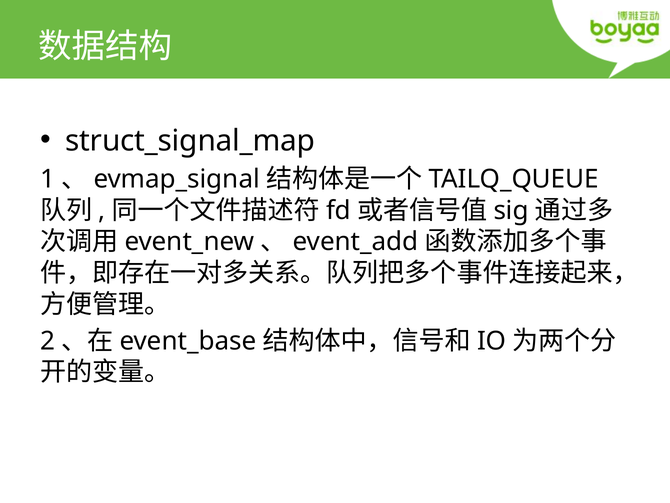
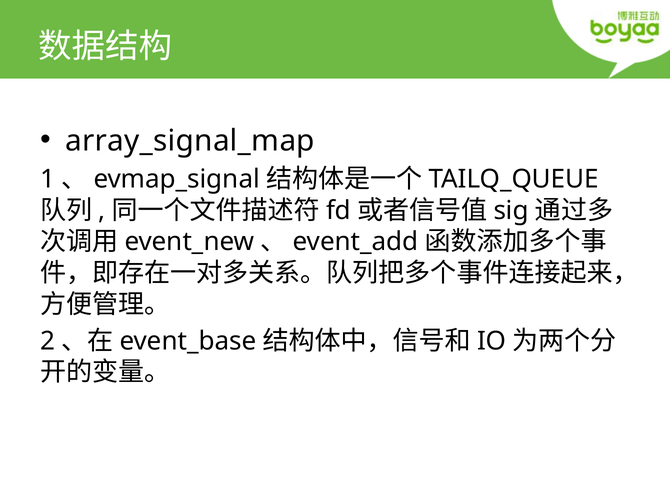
struct_signal_map: struct_signal_map -> array_signal_map
